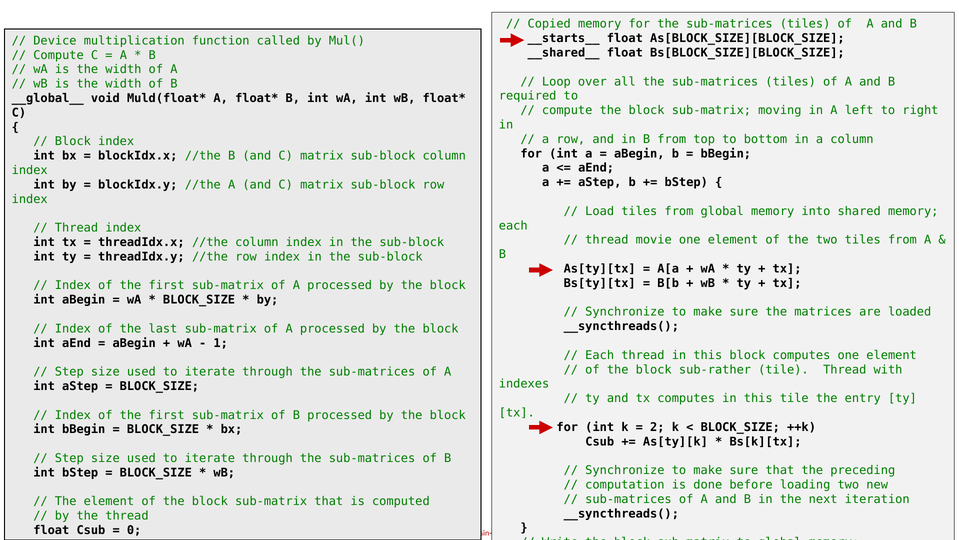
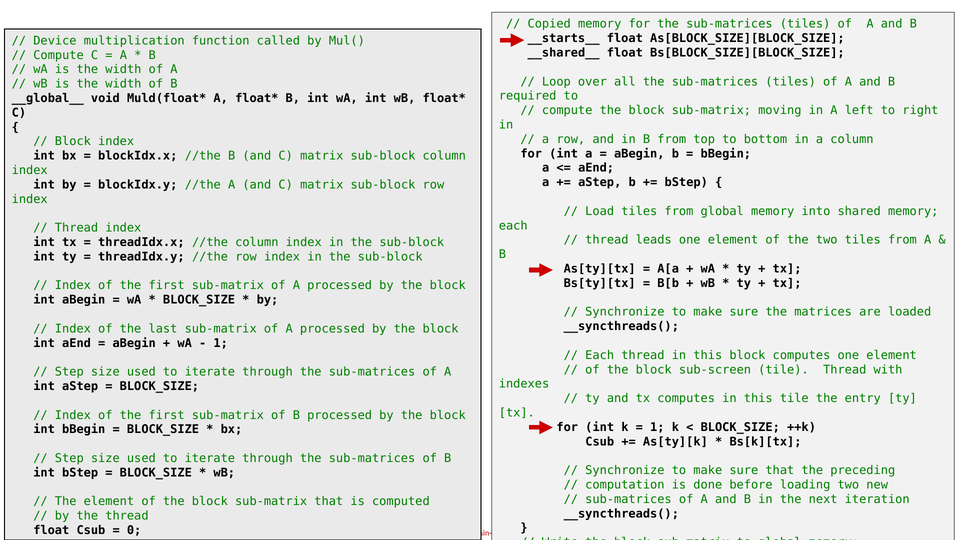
movie: movie -> leads
sub-rather: sub-rather -> sub-screen
2 at (657, 427): 2 -> 1
